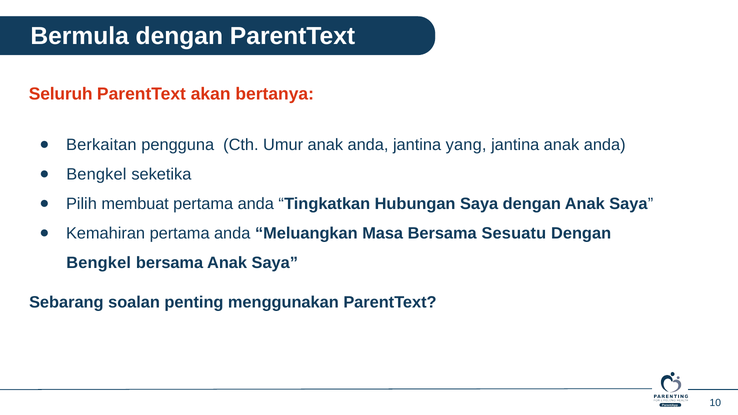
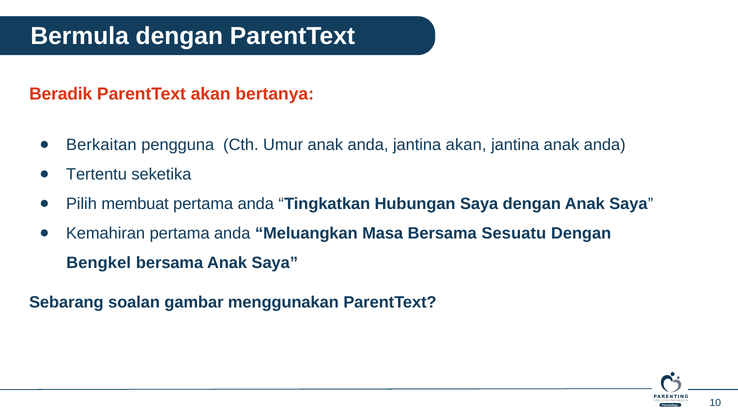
Seluruh: Seluruh -> Beradik
jantina yang: yang -> akan
Bengkel at (96, 174): Bengkel -> Tertentu
penting: penting -> gambar
